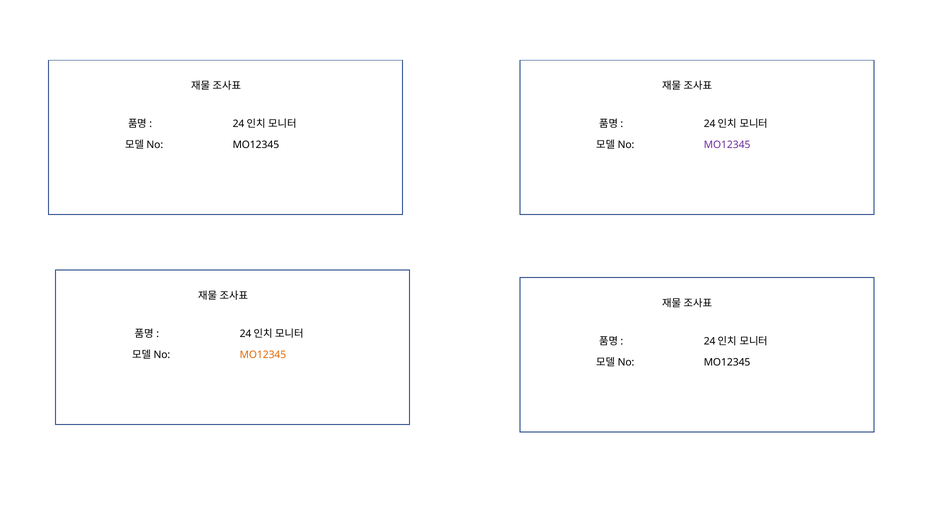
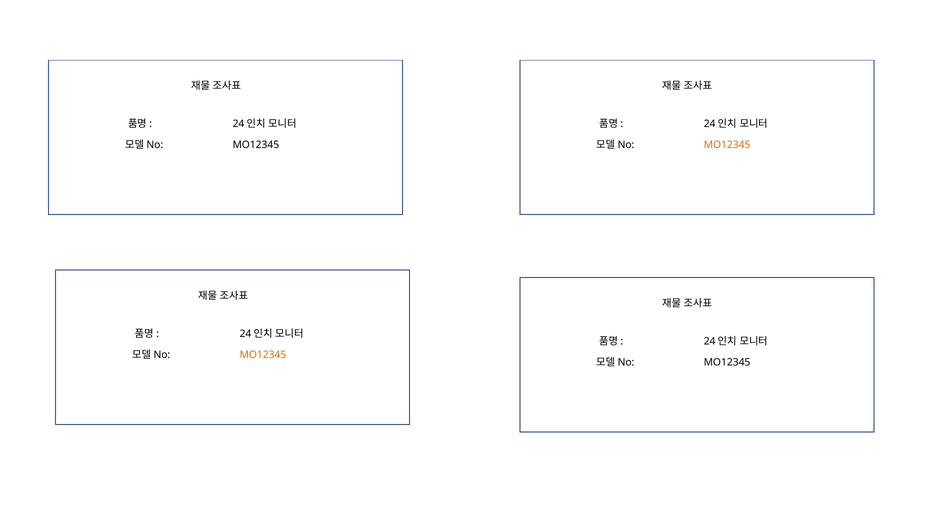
MO12345 at (727, 145) colour: purple -> orange
